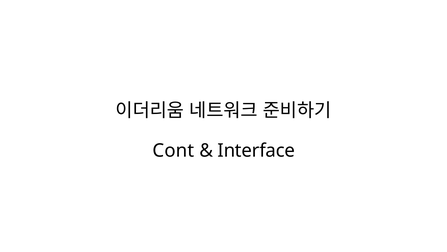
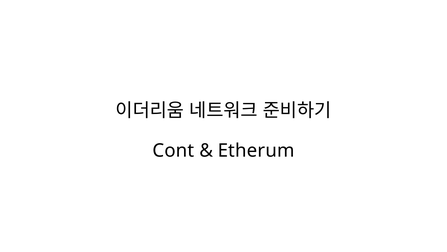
Interface: Interface -> Etherum
